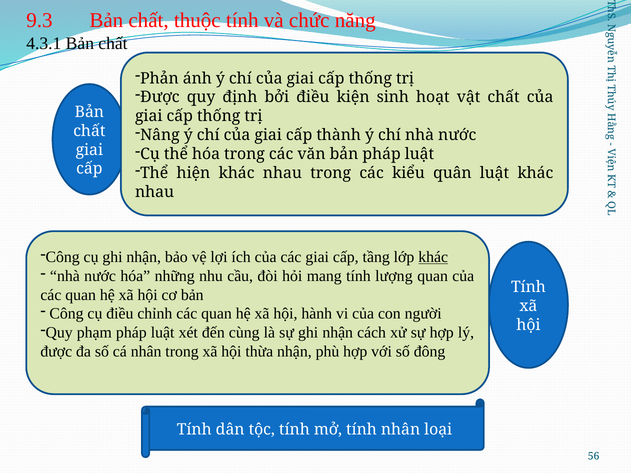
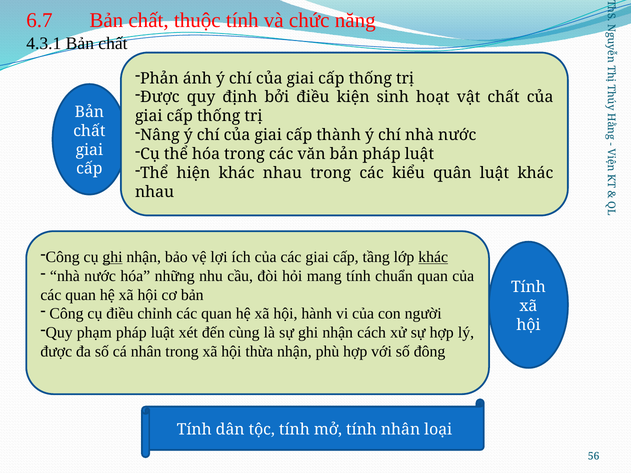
9.3: 9.3 -> 6.7
ghi at (112, 257) underline: none -> present
lượng: lượng -> chuẩn
